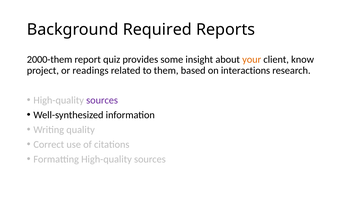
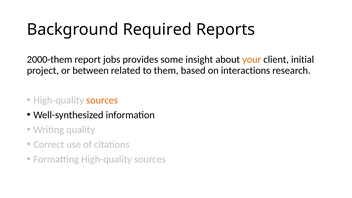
quiz: quiz -> jobs
know: know -> initial
readings: readings -> between
sources at (102, 100) colour: purple -> orange
